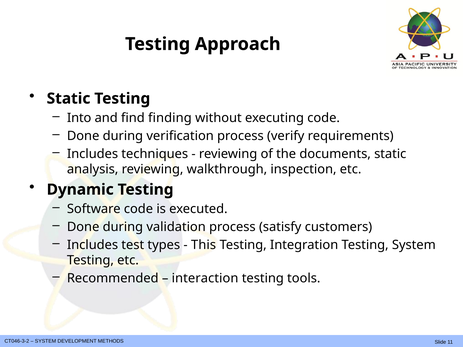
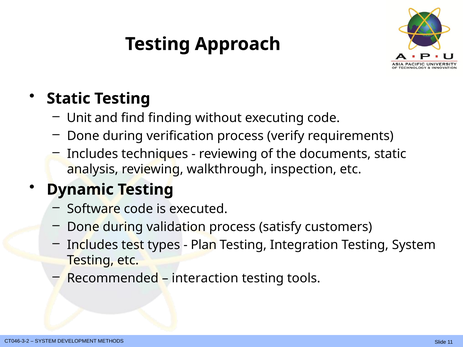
Into: Into -> Unit
This: This -> Plan
